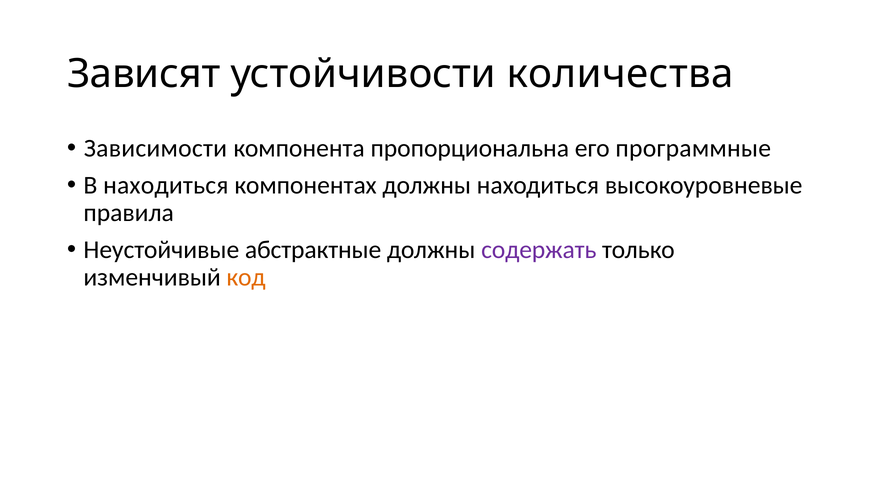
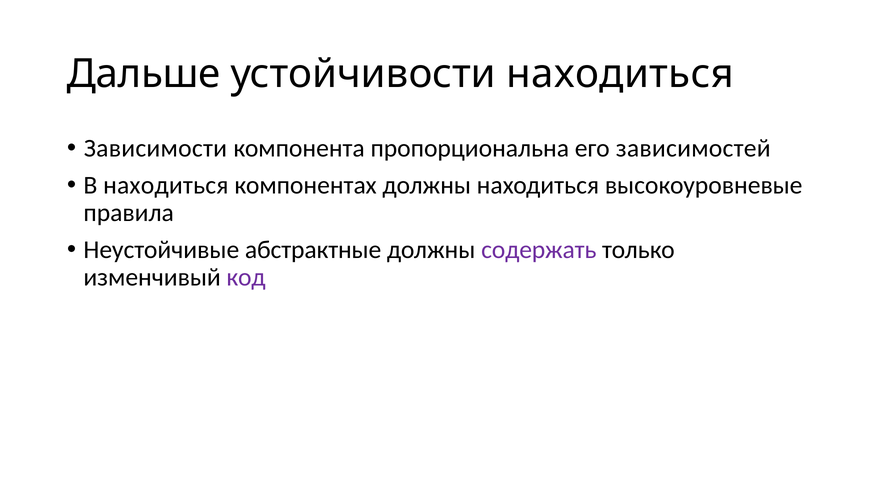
Зависят: Зависят -> Дальше
устойчивости количества: количества -> находиться
программные: программные -> зависимостей
код colour: orange -> purple
